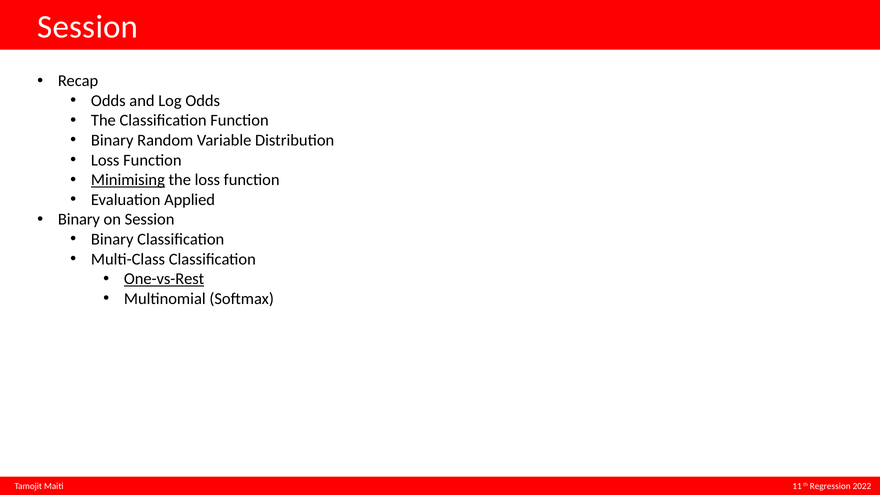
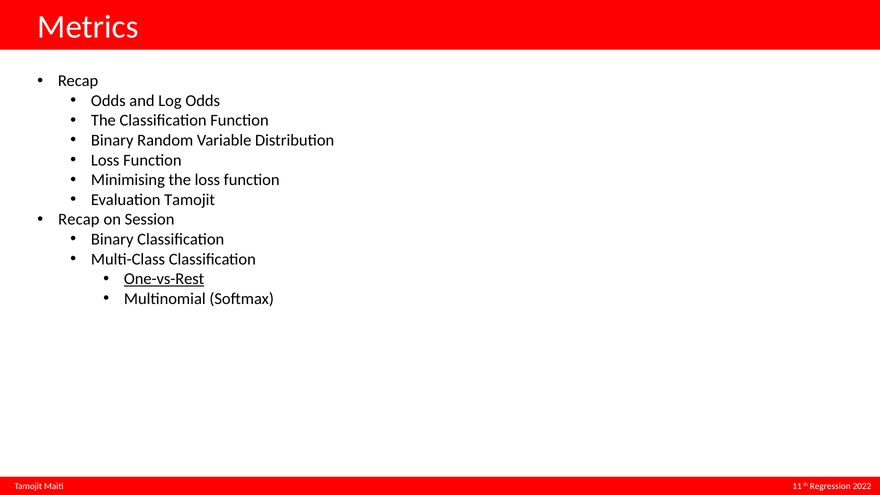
Session at (88, 27): Session -> Metrics
Minimising underline: present -> none
Evaluation Applied: Applied -> Tamojit
Binary at (79, 220): Binary -> Recap
